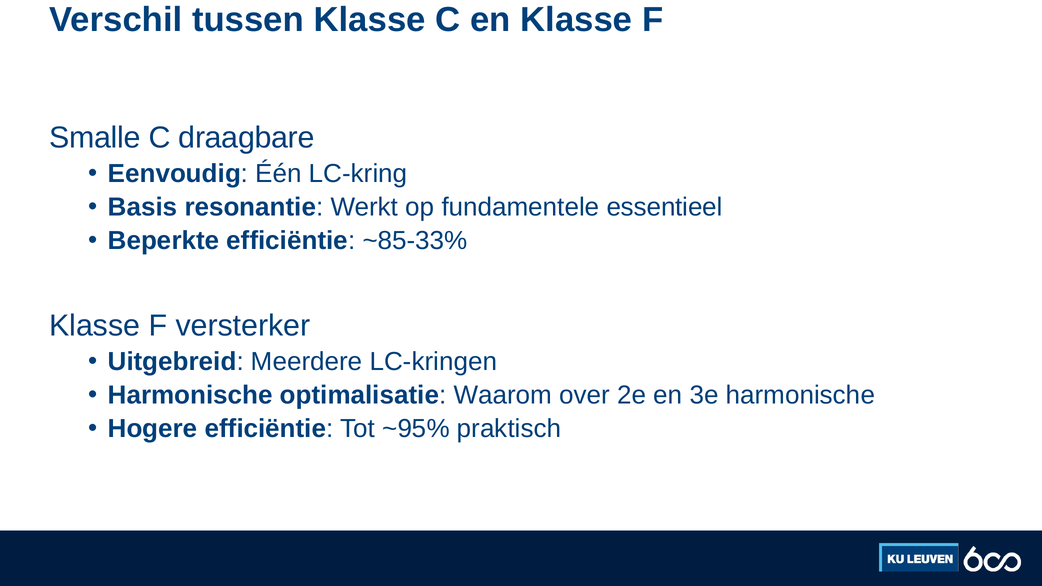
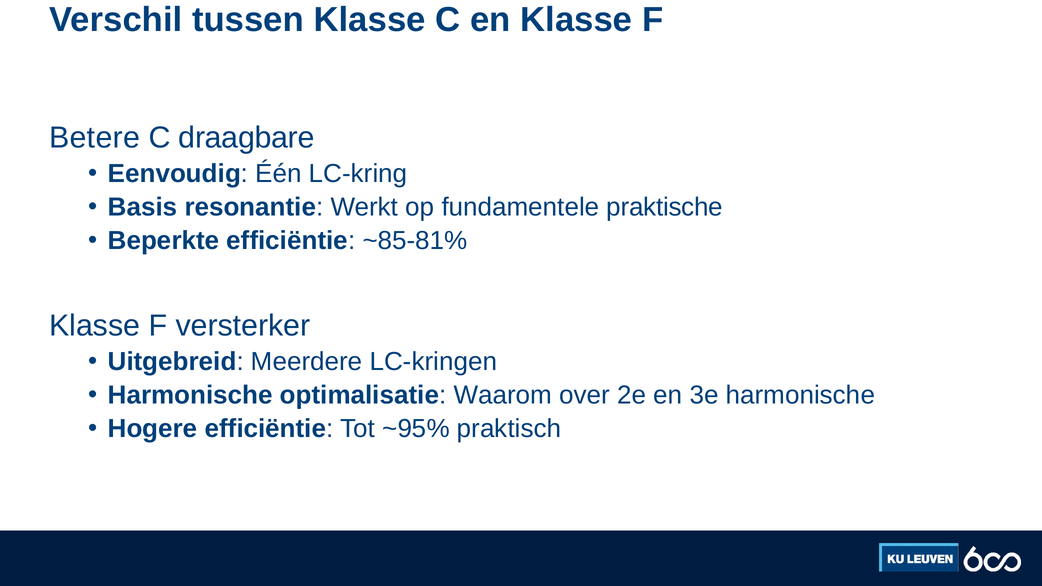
Smalle: Smalle -> Betere
essentieel: essentieel -> praktische
~85-33%: ~85-33% -> ~85-81%
